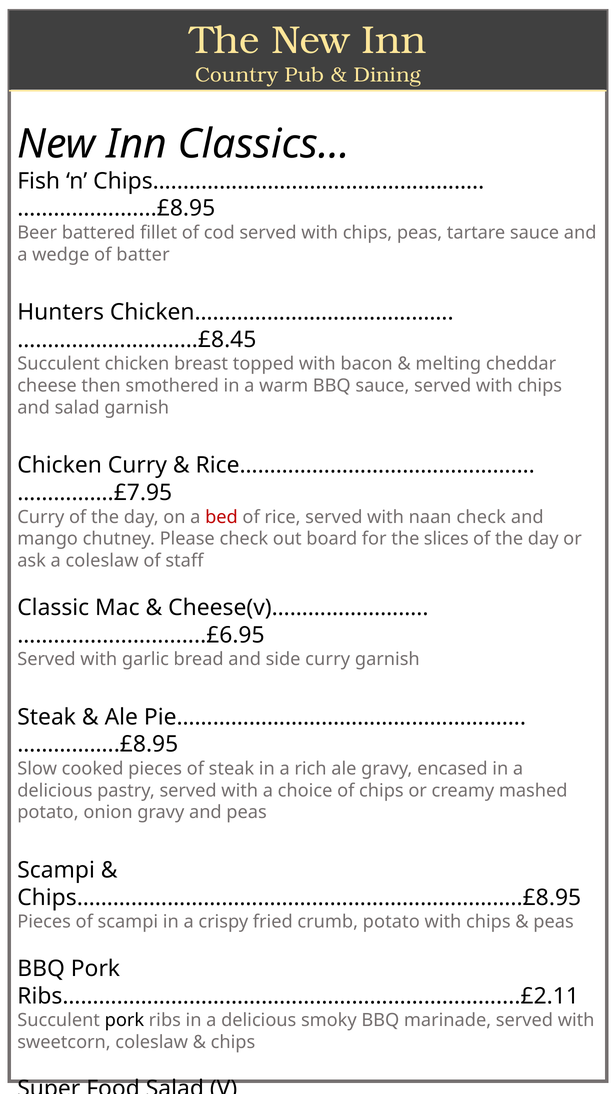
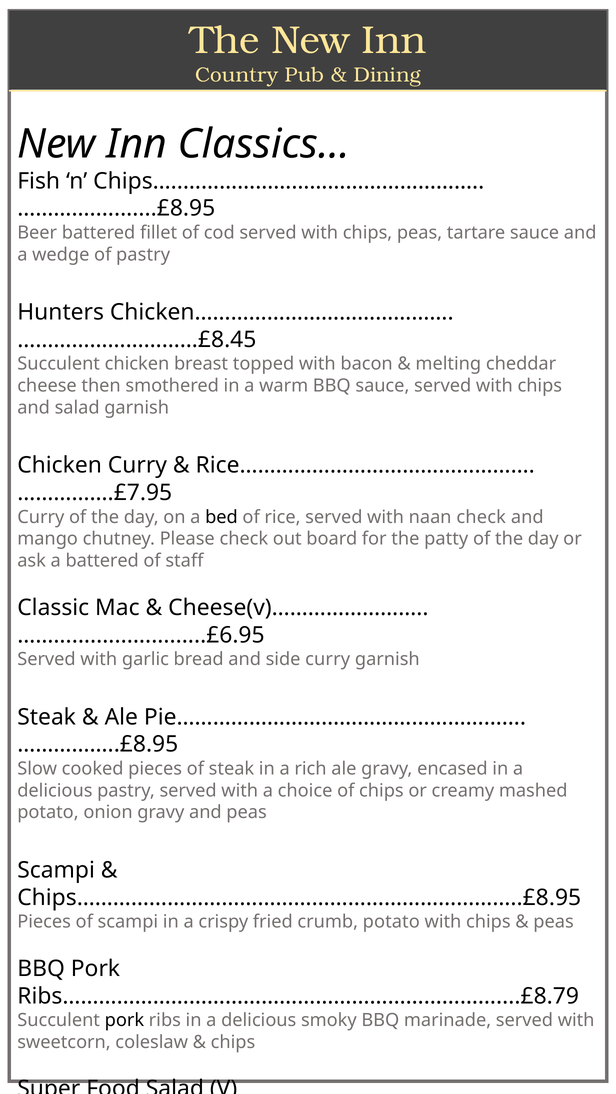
of batter: batter -> pastry
bed colour: red -> black
slices: slices -> patty
a coleslaw: coleslaw -> battered
Ribs………………………………………………………………....£2.11: Ribs………………………………………………………………....£2.11 -> Ribs………………………………………………………………....£8.79
